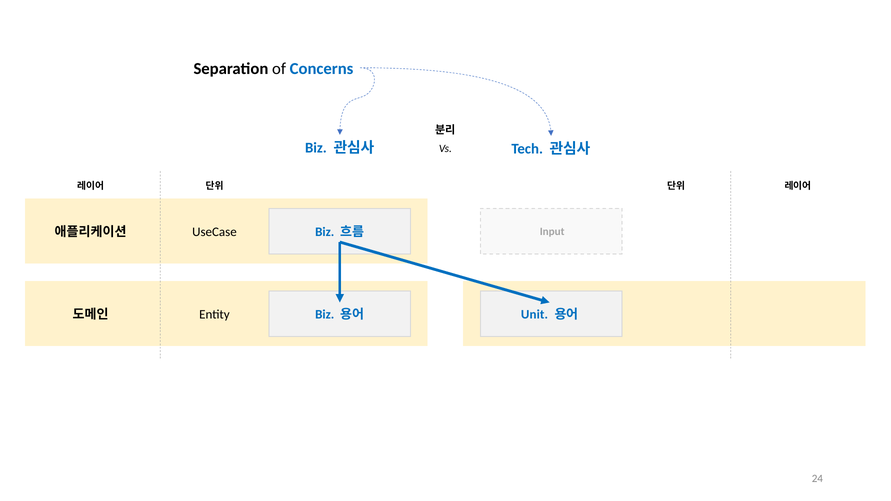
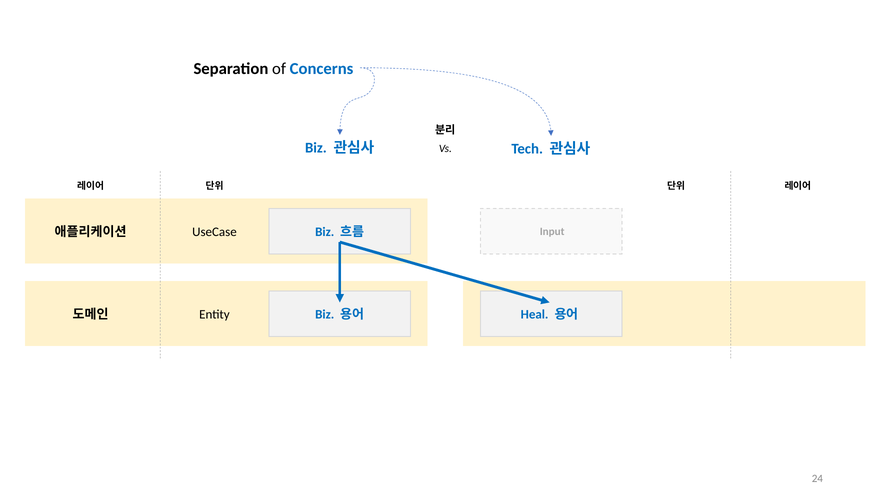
Unit: Unit -> Heal
